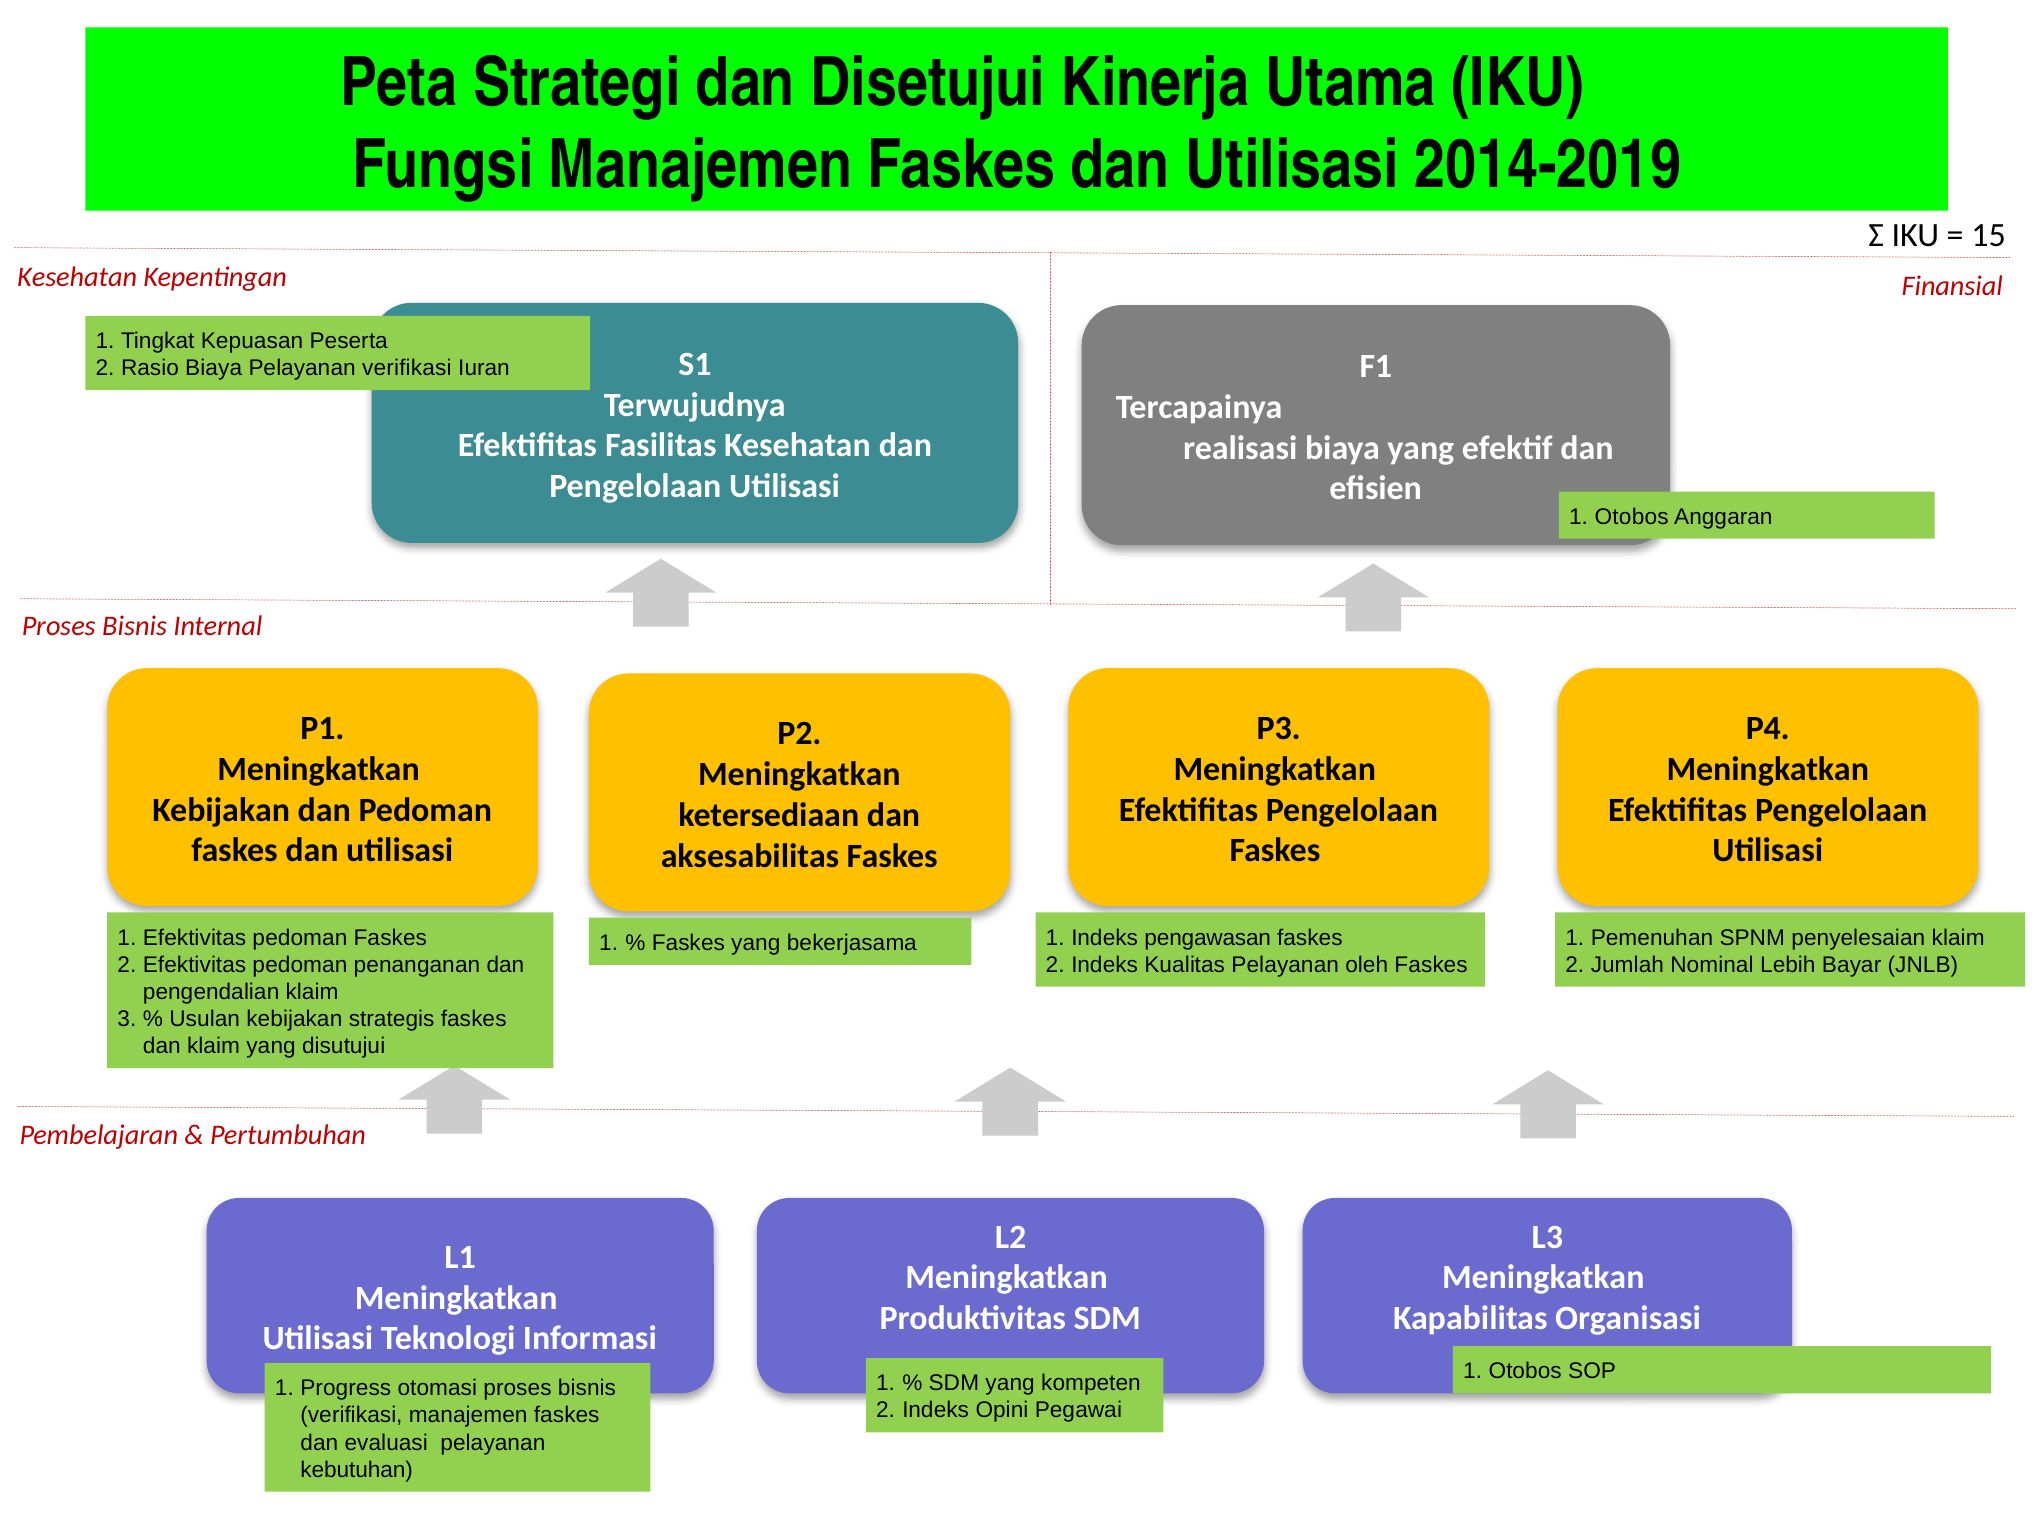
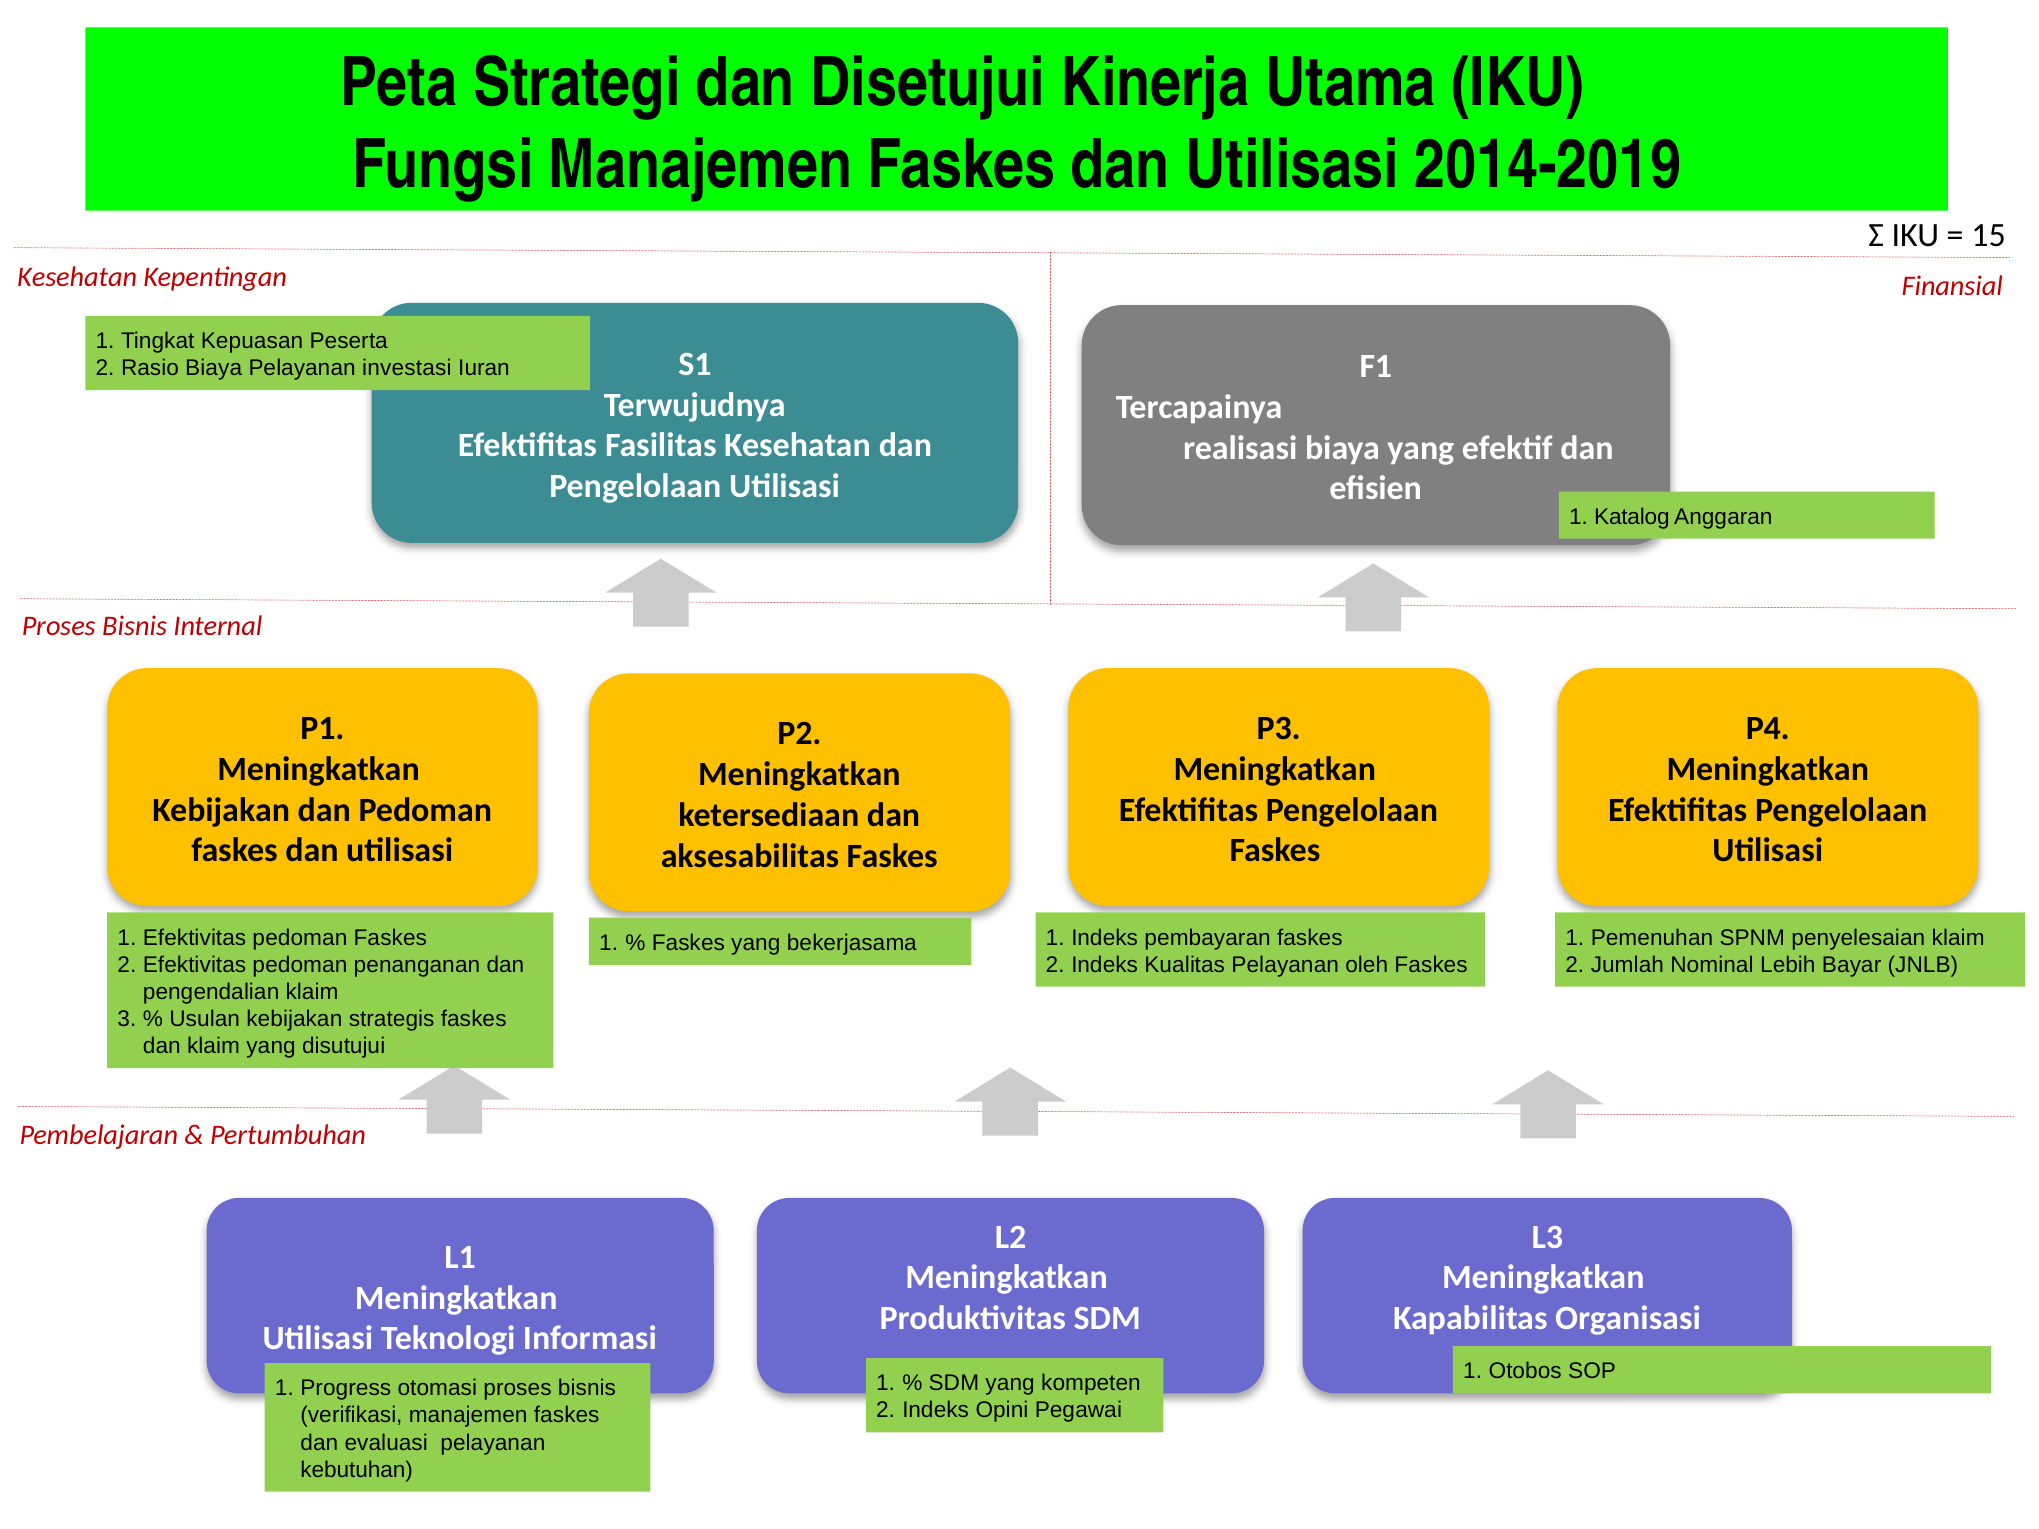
Pelayanan verifikasi: verifikasi -> investasi
Otobos at (1632, 517): Otobos -> Katalog
pengawasan: pengawasan -> pembayaran
